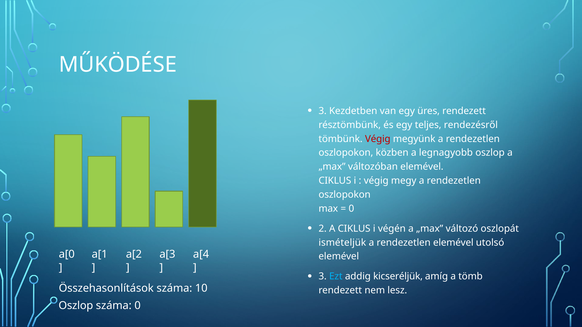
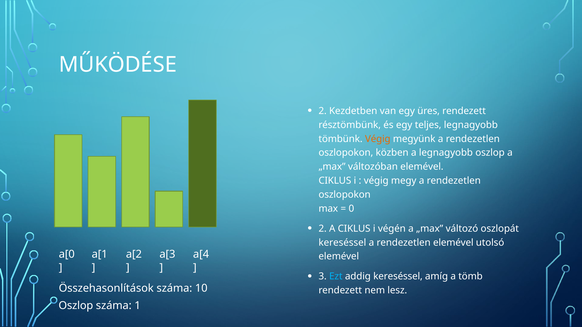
3 at (323, 111): 3 -> 2
teljes rendezésről: rendezésről -> legnagyobb
Végig at (378, 139) colour: red -> orange
ismételjük at (342, 243): ismételjük -> kereséssel
addig kicseréljük: kicseréljük -> kereséssel
száma 0: 0 -> 1
